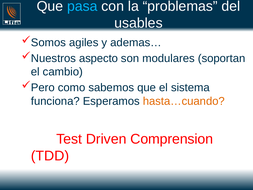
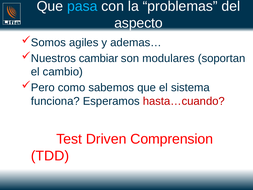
usables: usables -> aspecto
aspecto: aspecto -> cambiar
hasta…cuando colour: orange -> red
